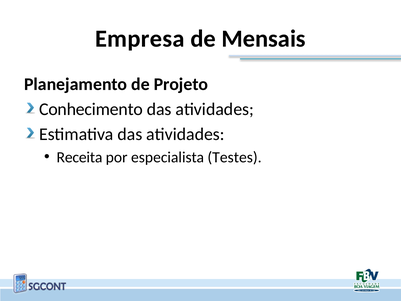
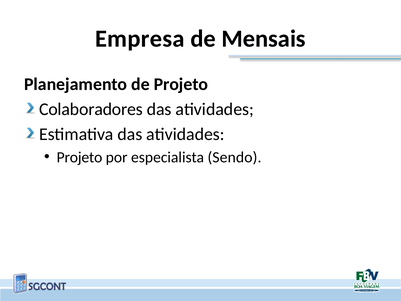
Conhecimento: Conhecimento -> Colaboradores
Receita at (80, 157): Receita -> Projeto
Testes: Testes -> Sendo
